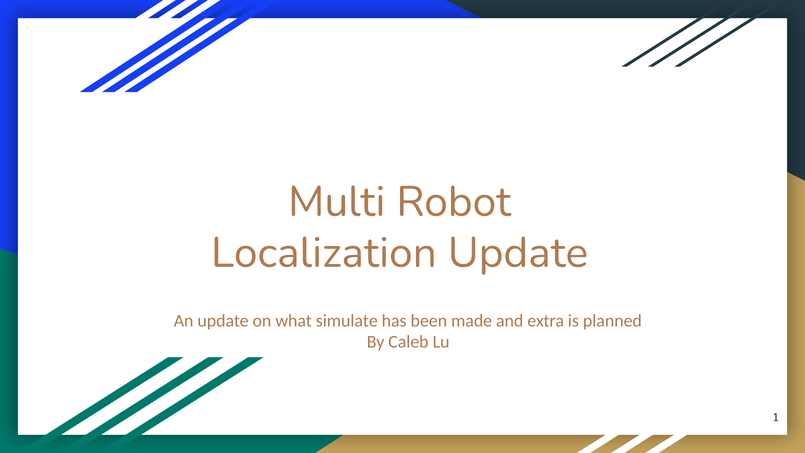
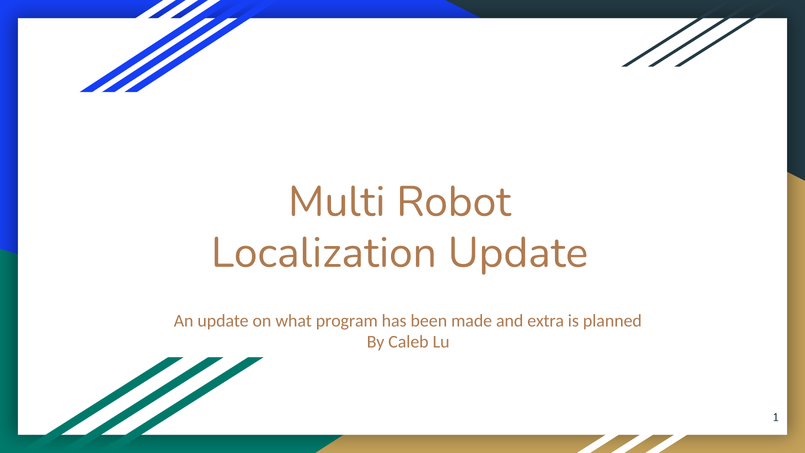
simulate: simulate -> program
